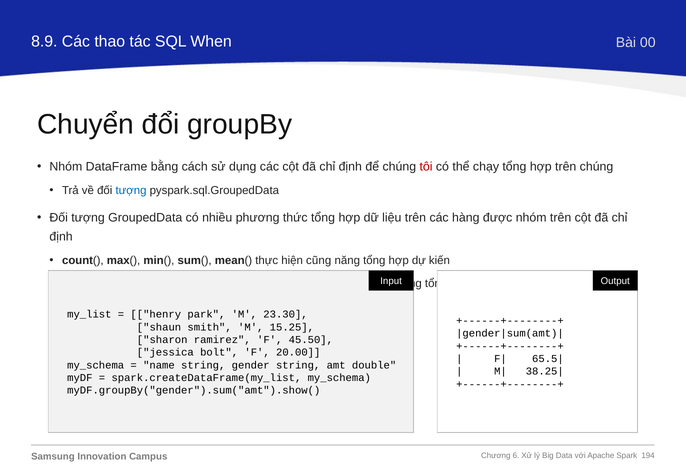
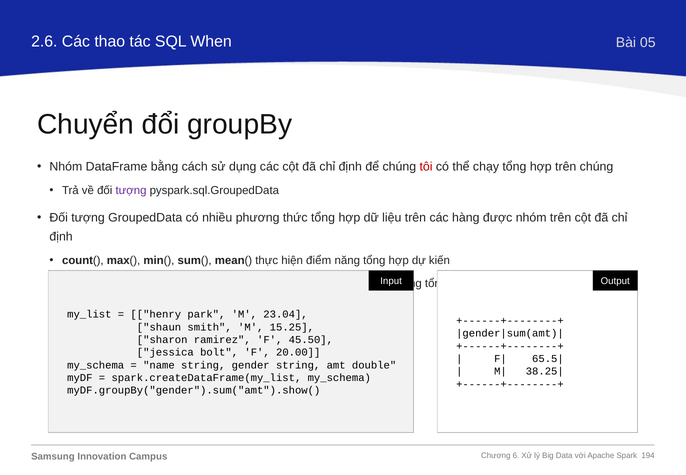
8.9: 8.9 -> 2.6
00: 00 -> 05
tượng at (131, 190) colour: blue -> purple
cũng: cũng -> điểm
23.30: 23.30 -> 23.04
